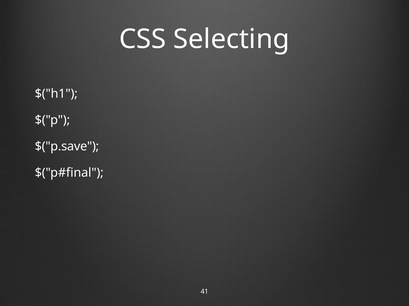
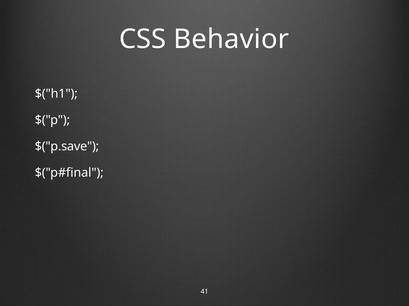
Selecting: Selecting -> Behavior
